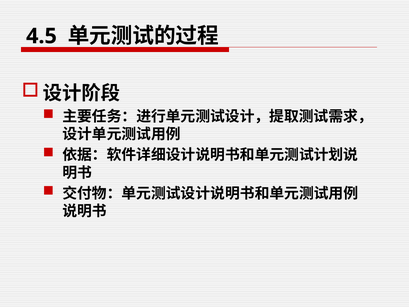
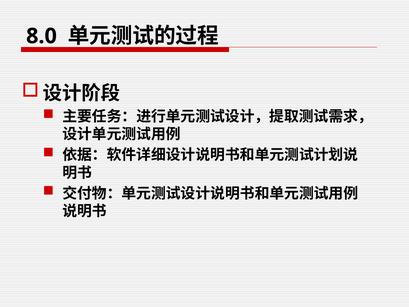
4.5: 4.5 -> 8.0
